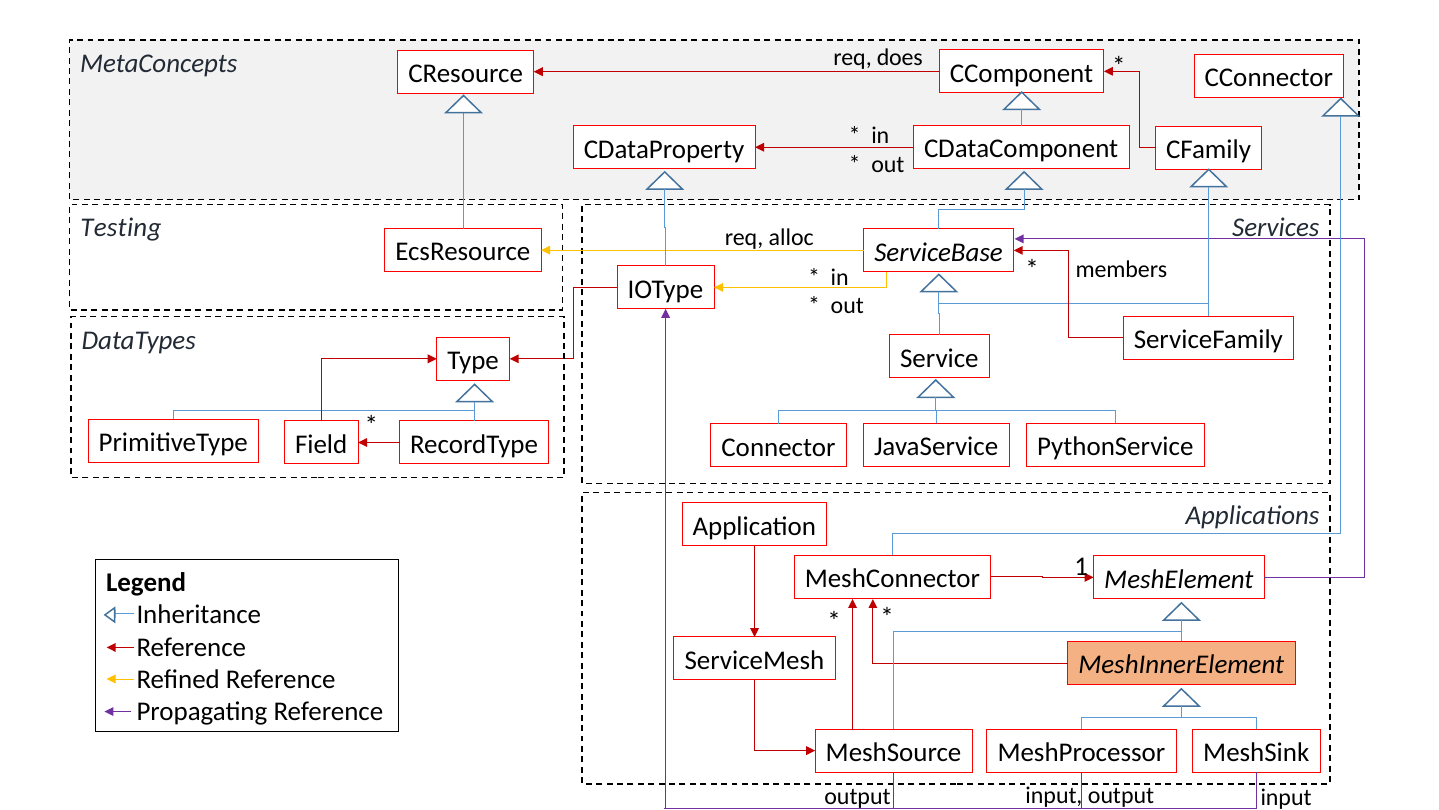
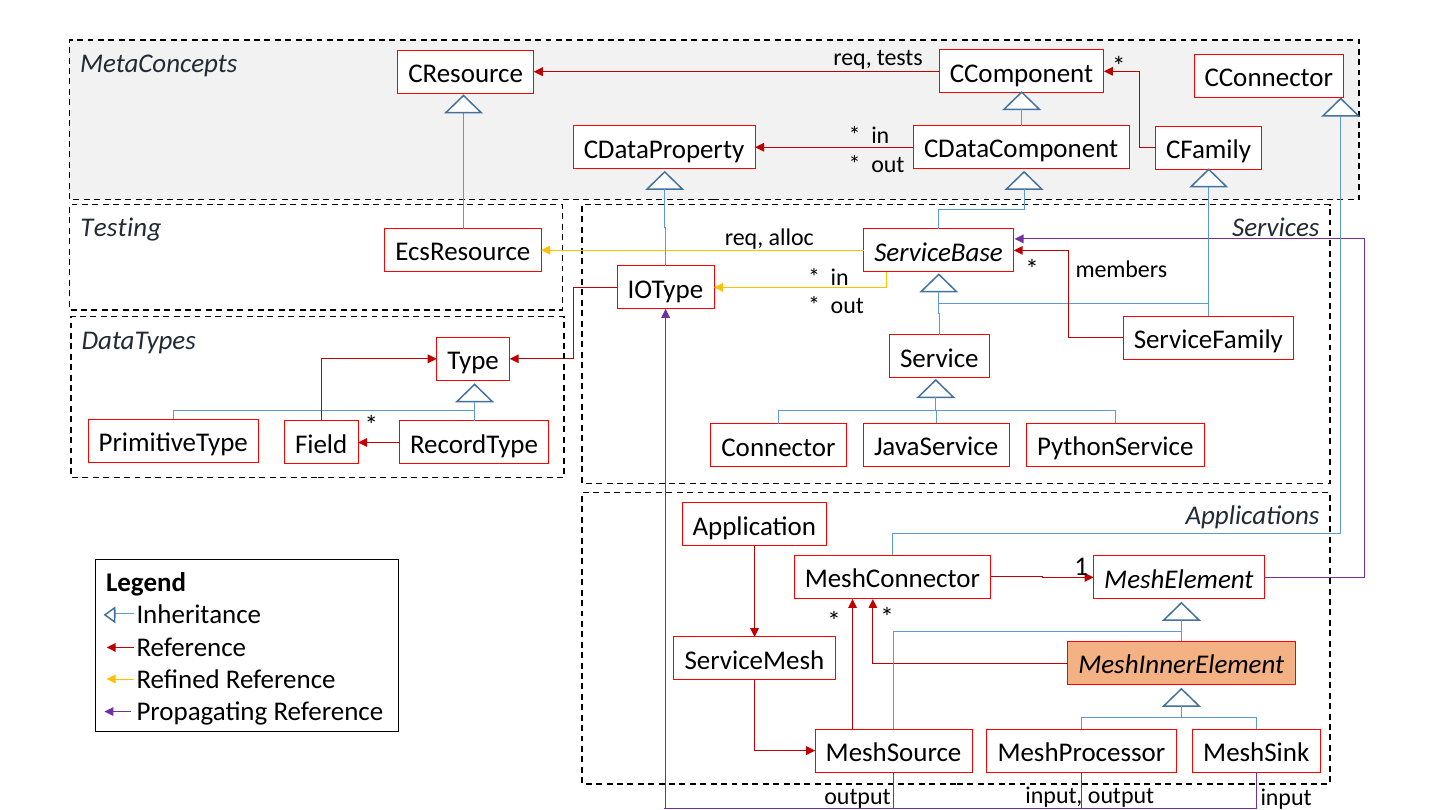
does: does -> tests
